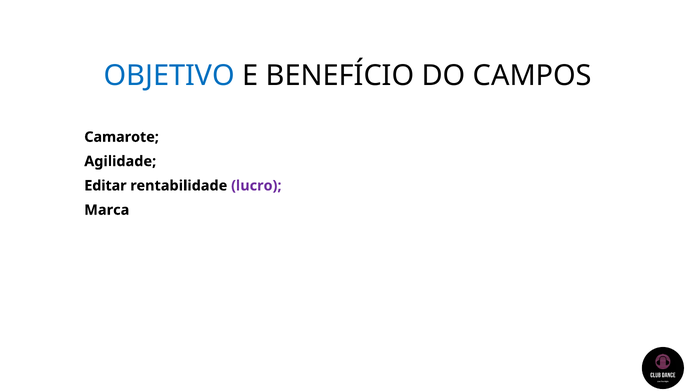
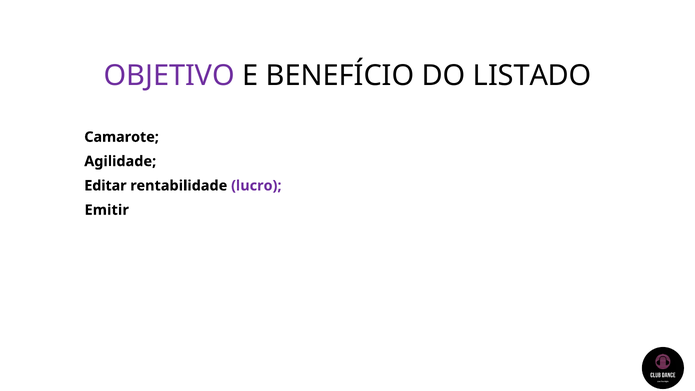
OBJETIVO colour: blue -> purple
CAMPOS: CAMPOS -> LISTADO
Marca: Marca -> Emitir
